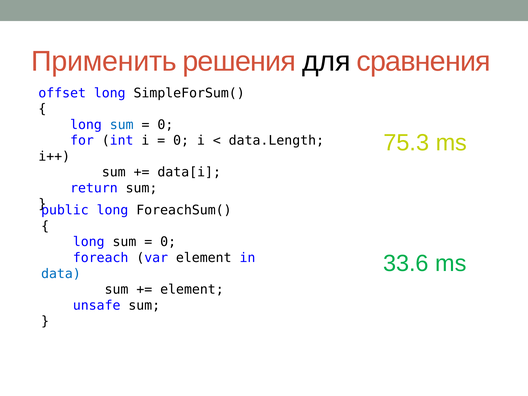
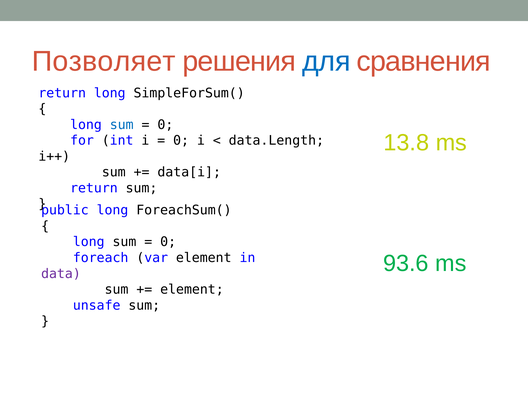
Применить: Применить -> Позволяет
для colour: black -> blue
offset at (62, 93): offset -> return
75.3: 75.3 -> 13.8
33.6: 33.6 -> 93.6
data colour: blue -> purple
